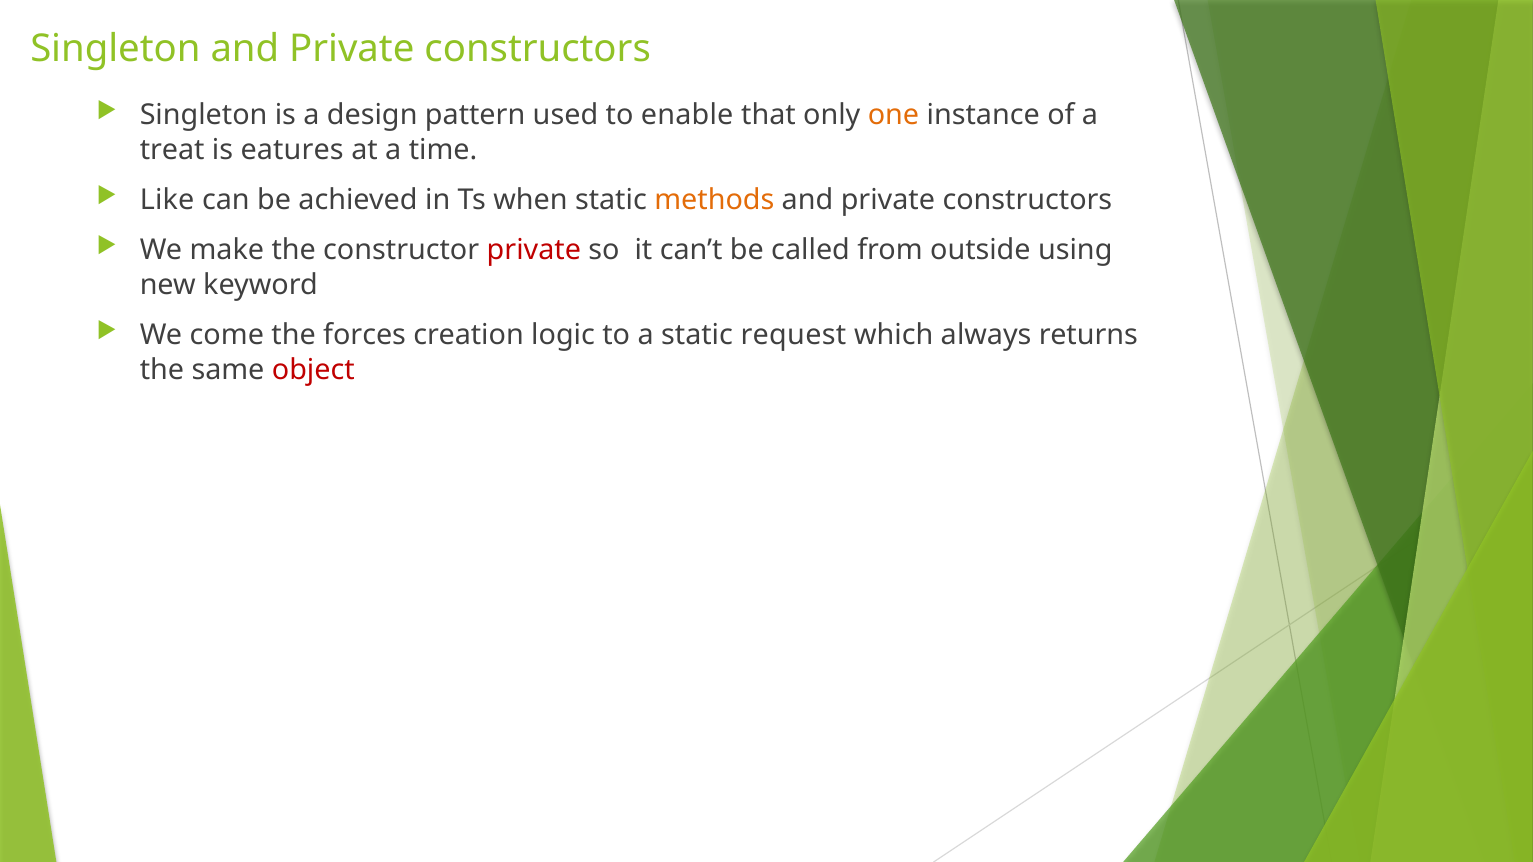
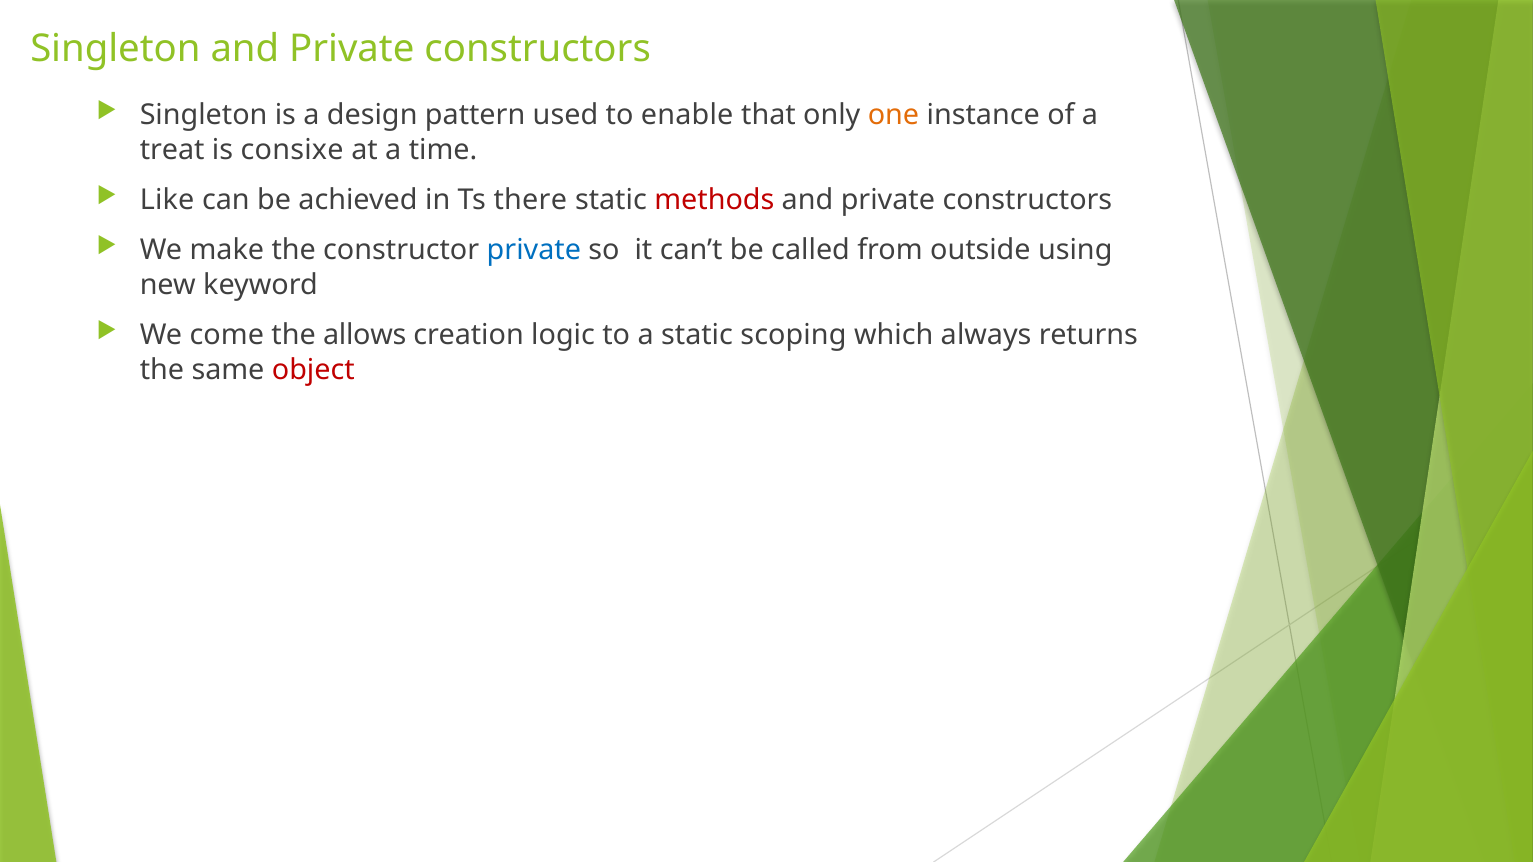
eatures: eatures -> consixe
when: when -> there
methods colour: orange -> red
private at (534, 251) colour: red -> blue
forces: forces -> allows
request: request -> scoping
